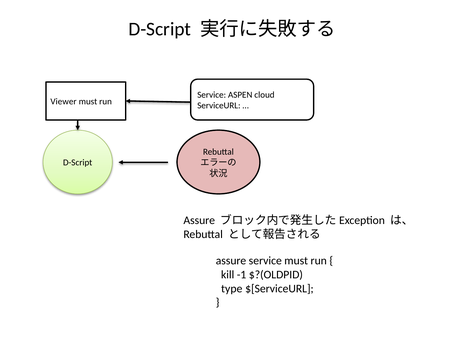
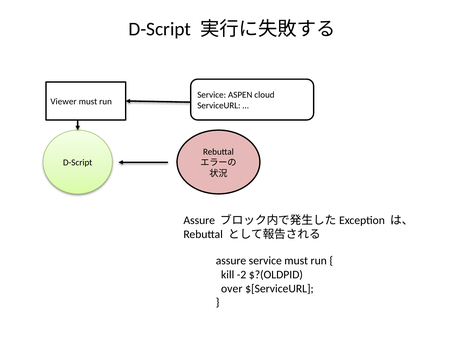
-1: -1 -> -2
type: type -> over
